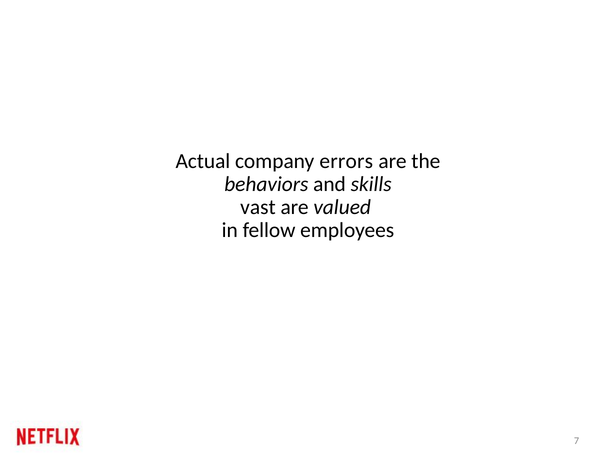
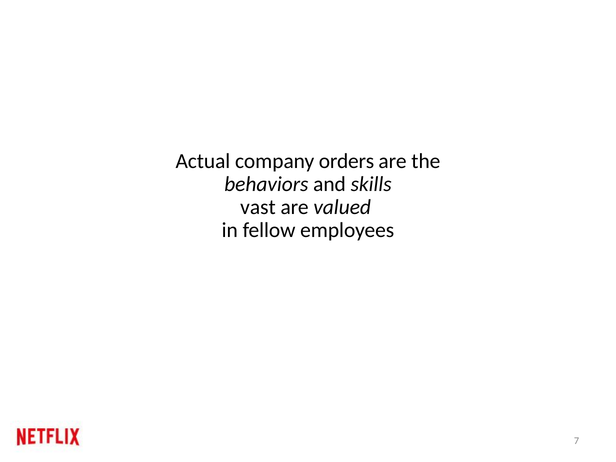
errors: errors -> orders
